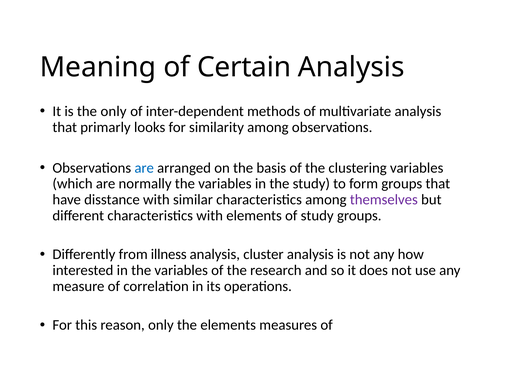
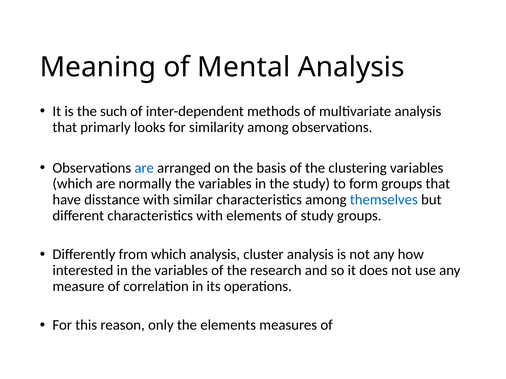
Certain: Certain -> Mental
the only: only -> such
themselves colour: purple -> blue
from illness: illness -> which
